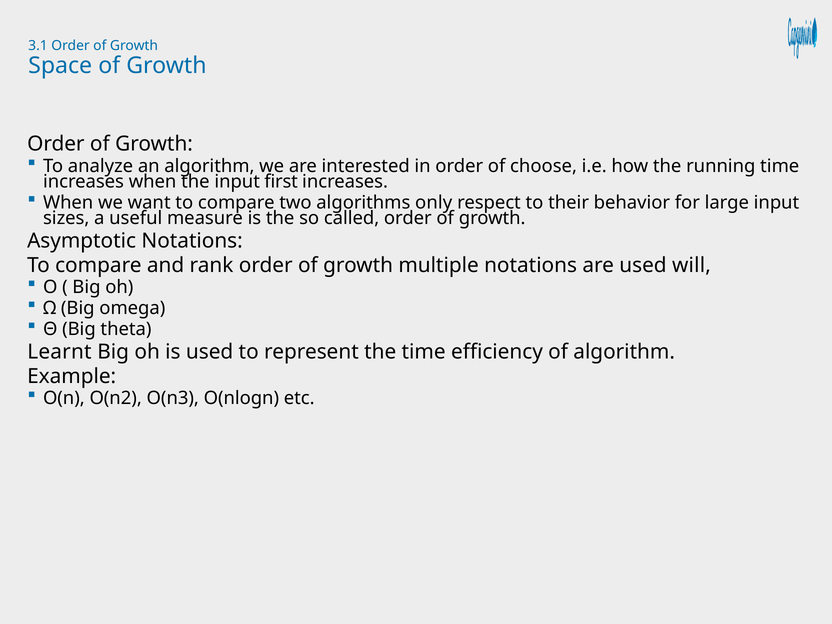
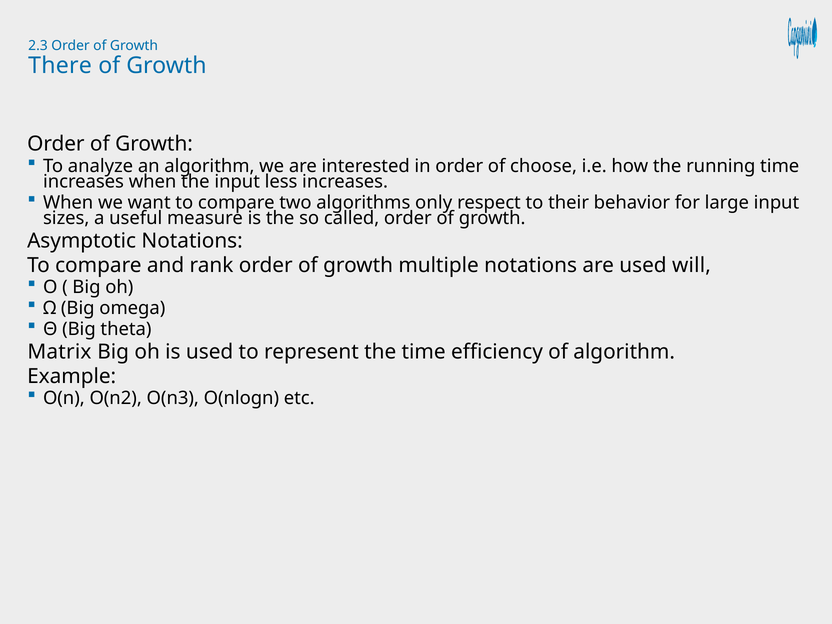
3.1: 3.1 -> 2.3
Space: Space -> There
first: first -> less
Learnt: Learnt -> Matrix
